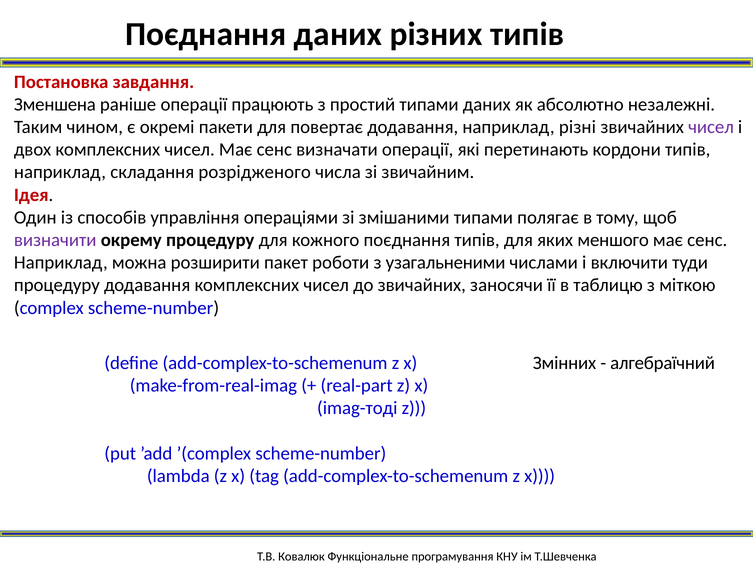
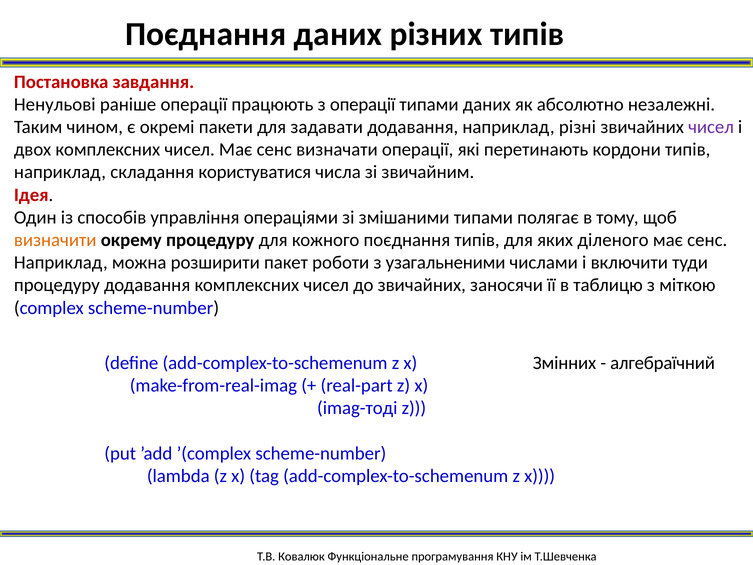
Зменшена: Зменшена -> Ненульові
з простий: простий -> операції
повертає: повертає -> задавати
розрідженого: розрідженого -> користуватися
визначити colour: purple -> orange
меншого: меншого -> діленого
